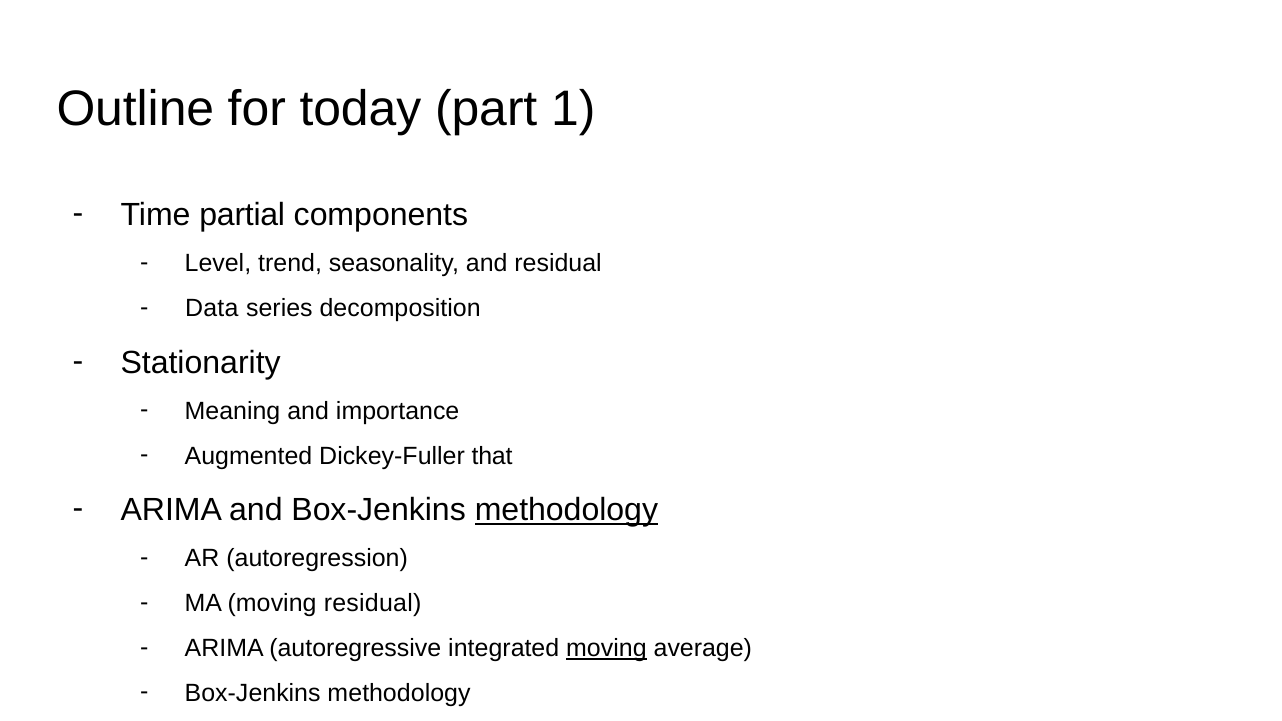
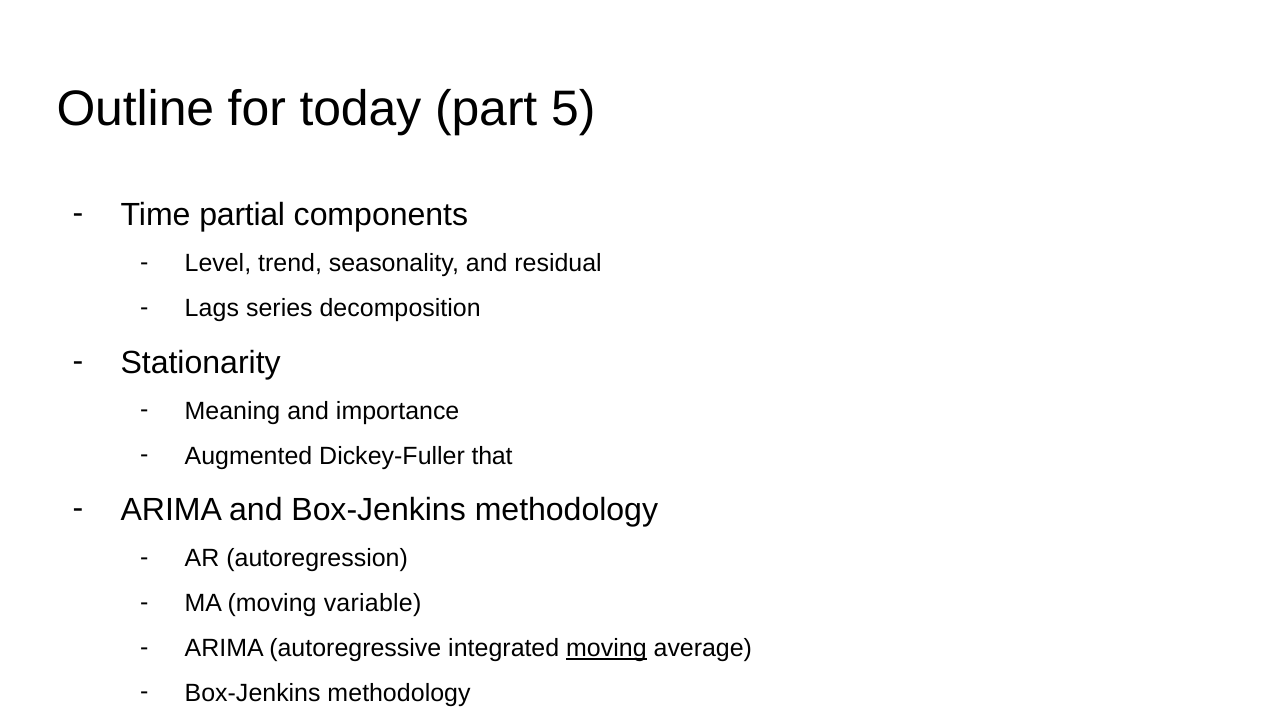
1: 1 -> 5
Data: Data -> Lags
methodology at (566, 510) underline: present -> none
moving residual: residual -> variable
